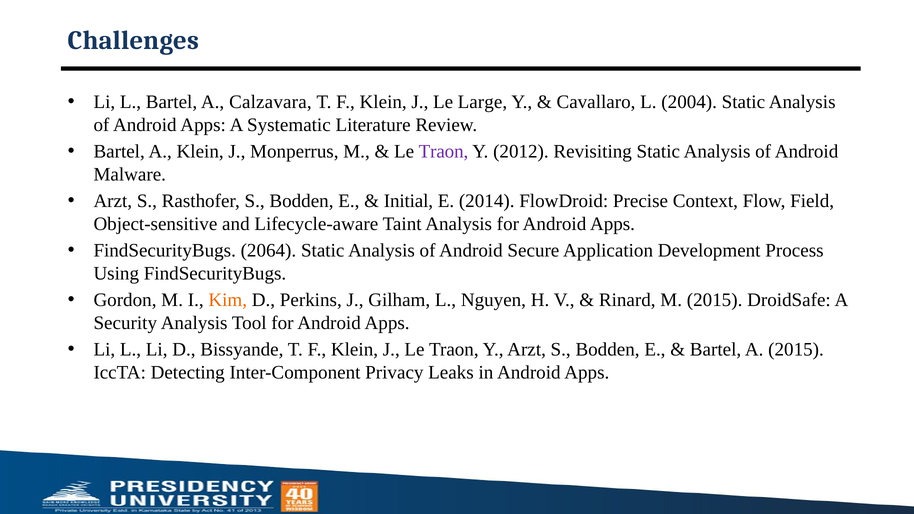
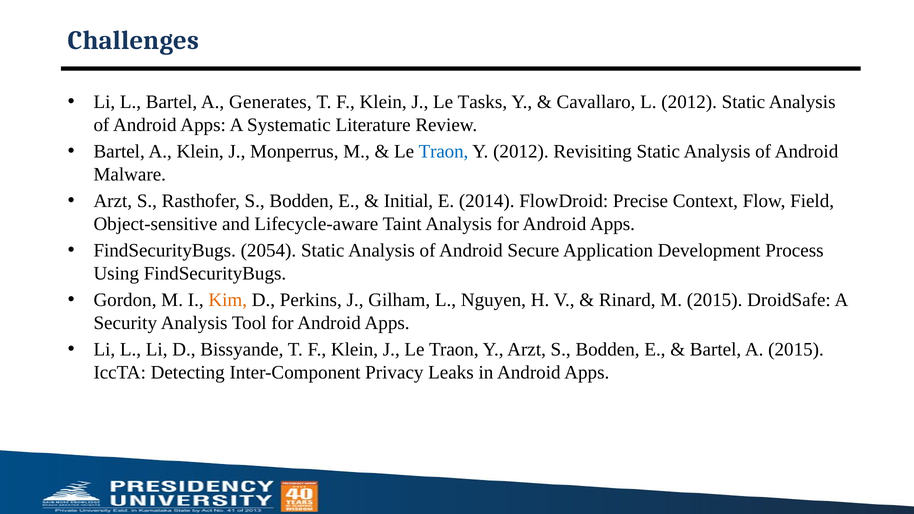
Calzavara: Calzavara -> Generates
Large: Large -> Tasks
L 2004: 2004 -> 2012
Traon at (443, 151) colour: purple -> blue
2064: 2064 -> 2054
